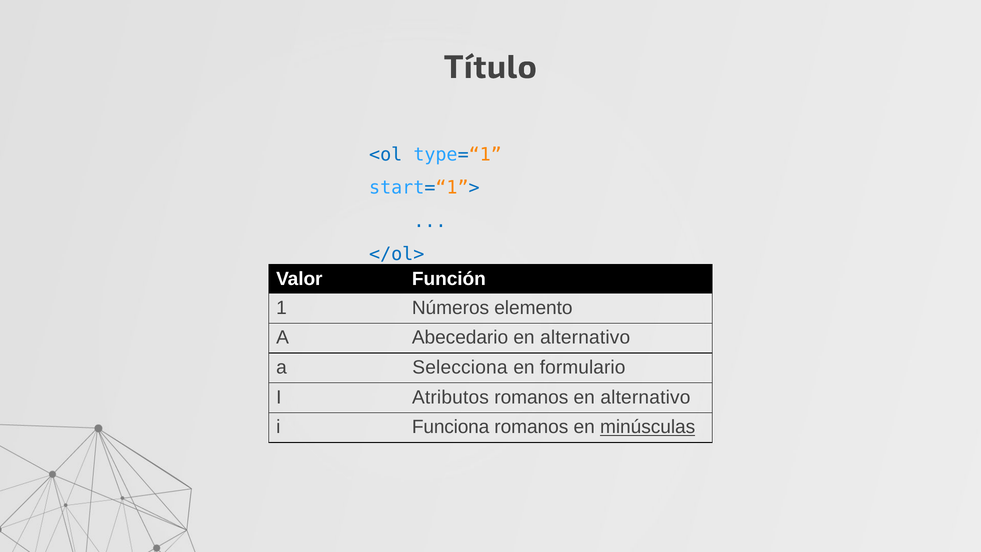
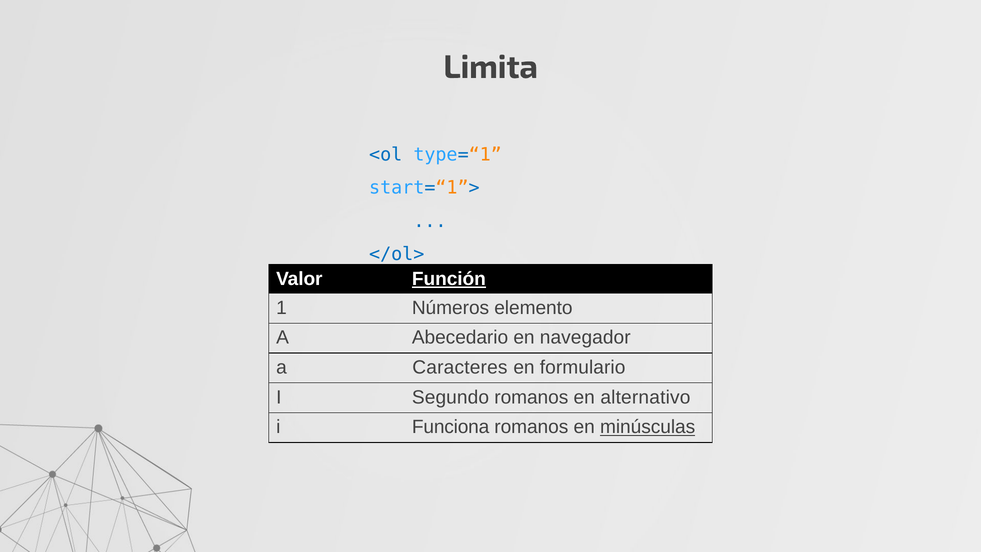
Título: Título -> Limita
Función underline: none -> present
Abecedario en alternativo: alternativo -> navegador
Selecciona: Selecciona -> Caracteres
Atributos: Atributos -> Segundo
